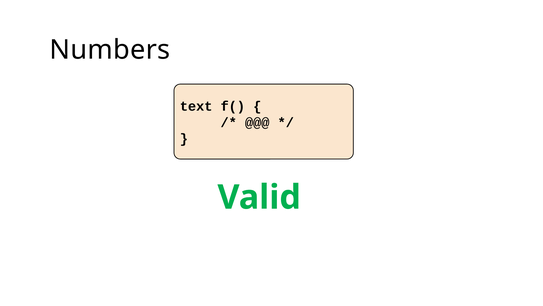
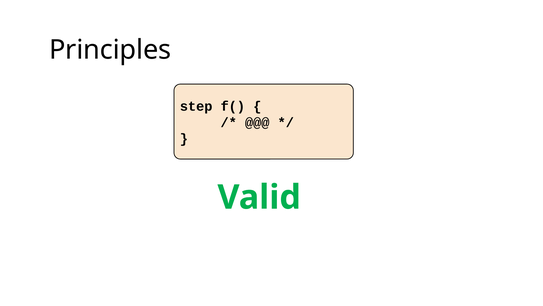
Numbers: Numbers -> Principles
text: text -> step
